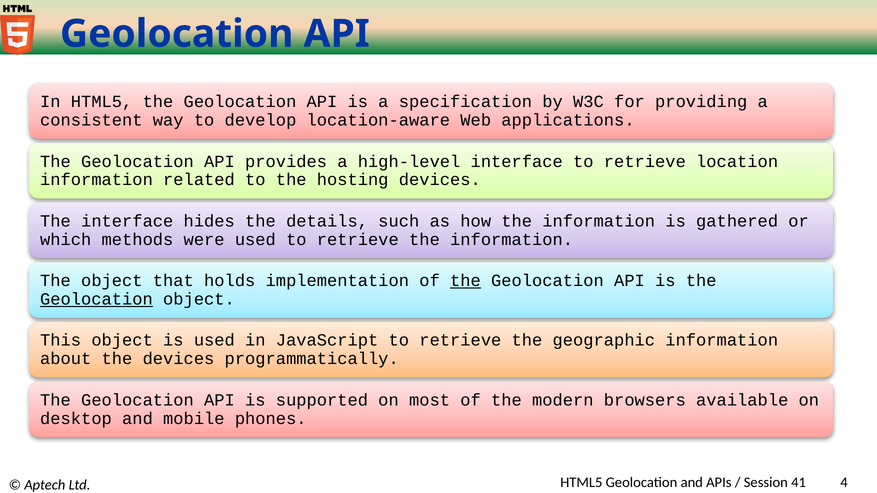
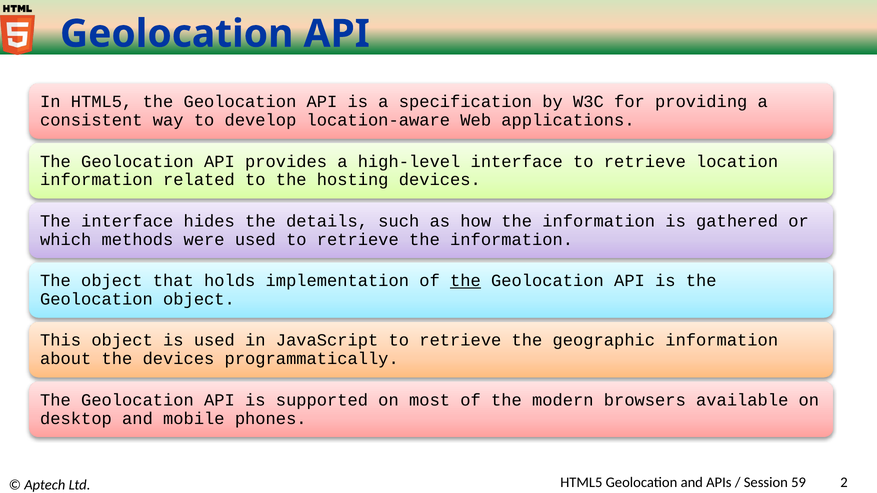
Geolocation at (96, 299) underline: present -> none
41: 41 -> 59
4: 4 -> 2
